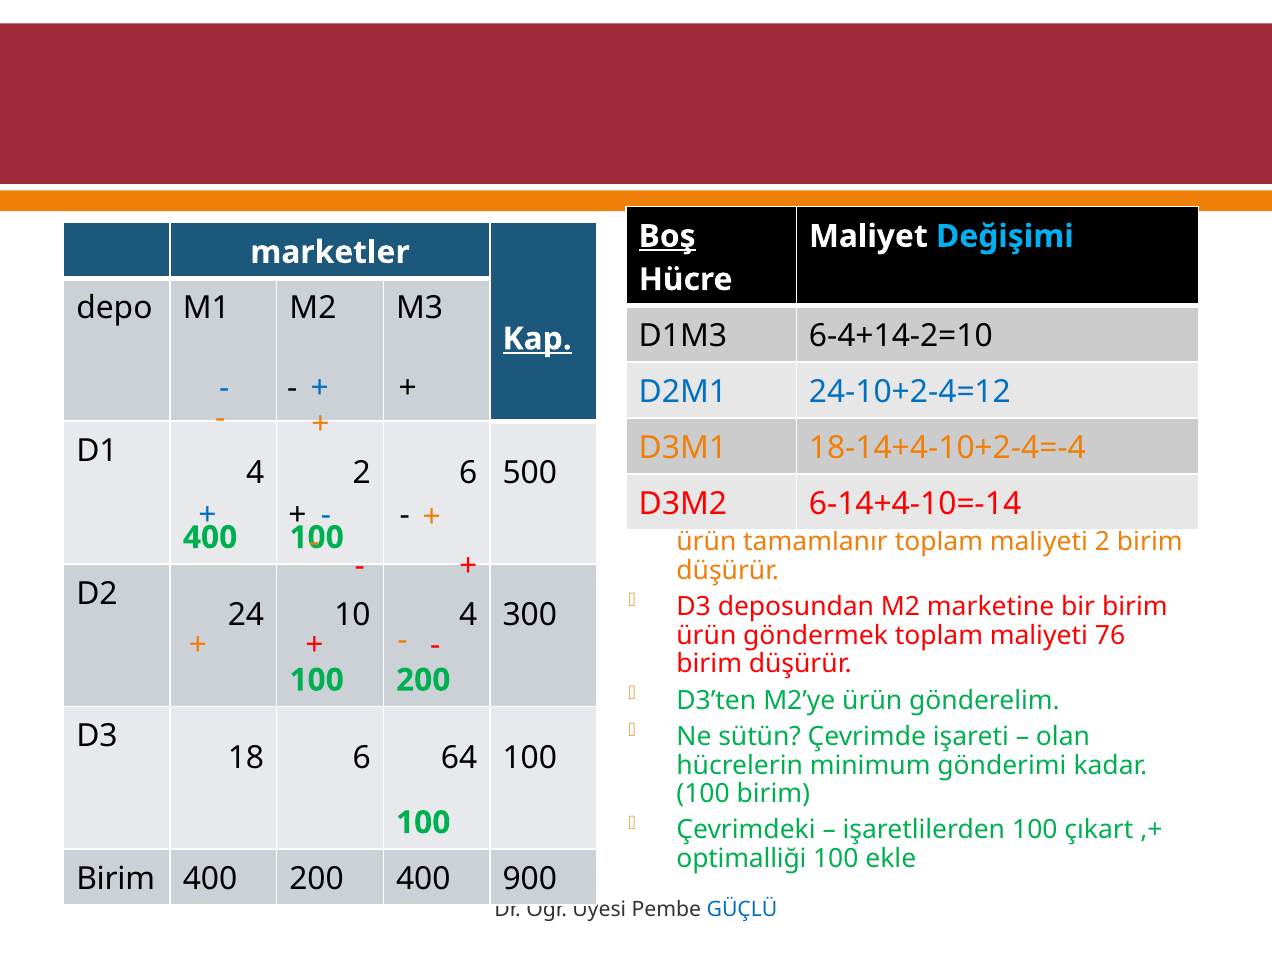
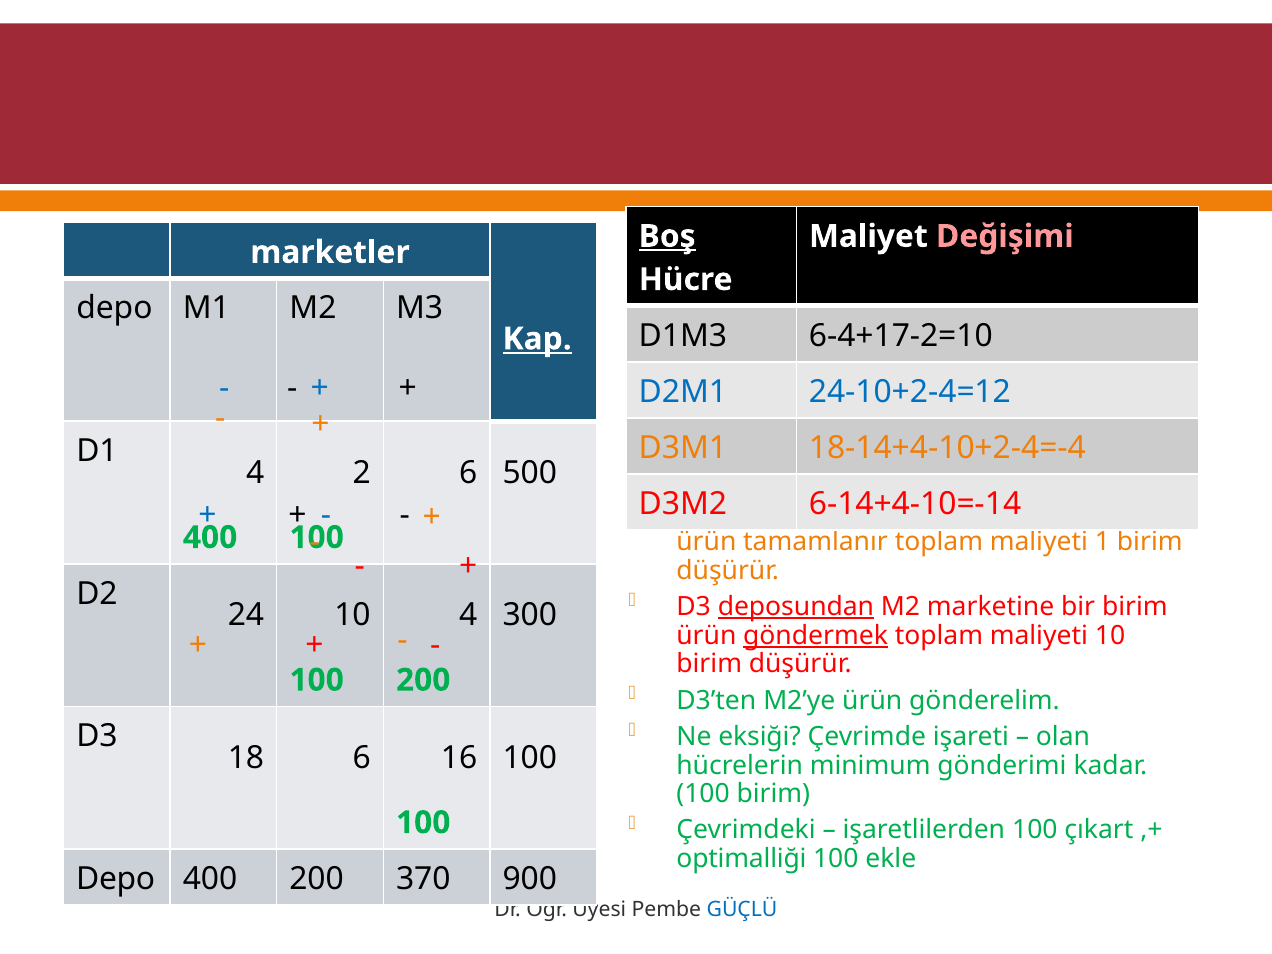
Değişimi colour: light blue -> pink
6-4+14-2=10: 6-4+14-2=10 -> 6-4+17-2=10
maliyeti 2: 2 -> 1
deposundan at (796, 607) underline: none -> present
göndermek underline: none -> present
maliyeti 76: 76 -> 10
sütün: sütün -> eksiği
64: 64 -> 16
Birim at (116, 879): Birim -> Depo
200 400: 400 -> 370
